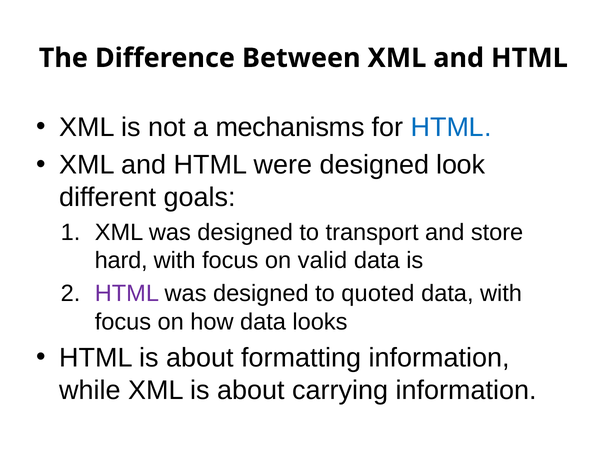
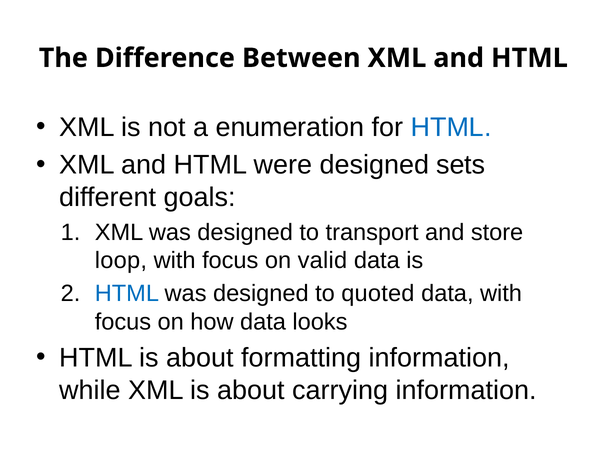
mechanisms: mechanisms -> enumeration
look: look -> sets
hard: hard -> loop
HTML at (127, 294) colour: purple -> blue
